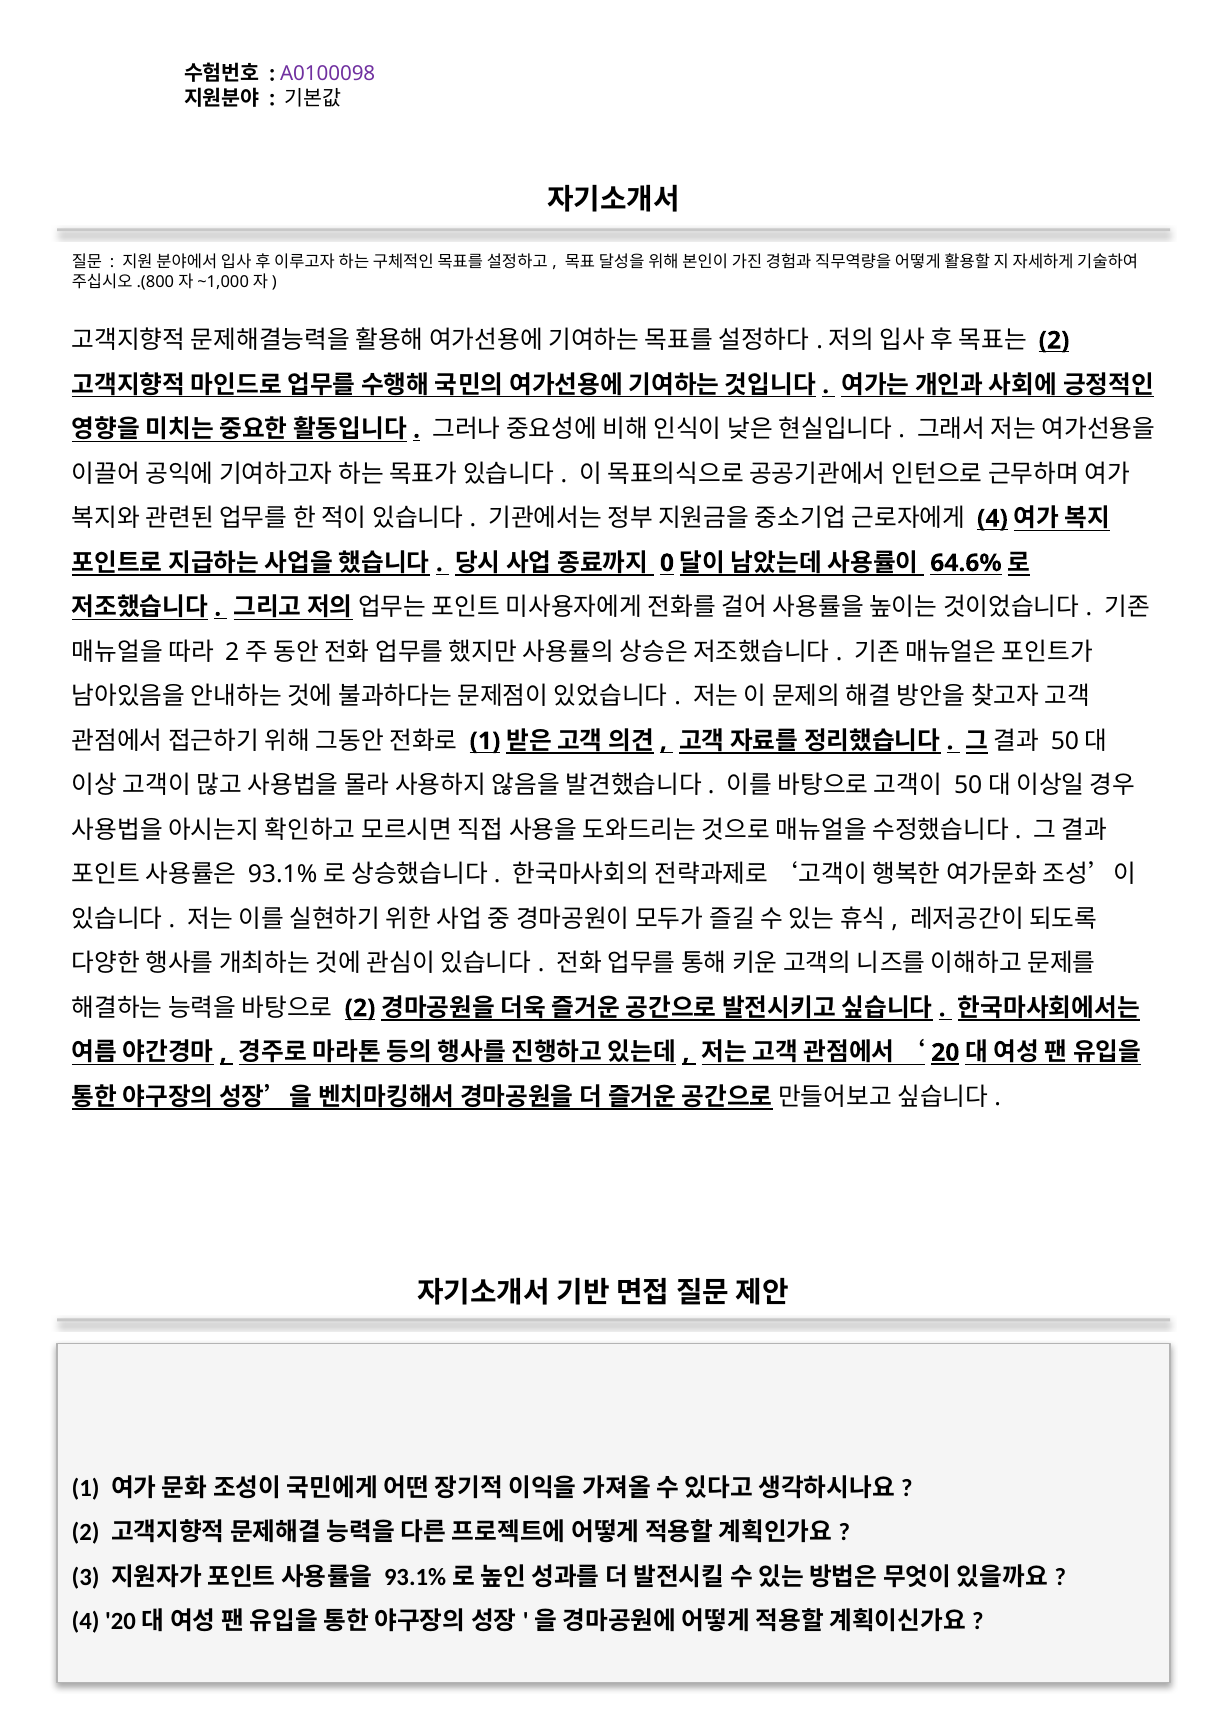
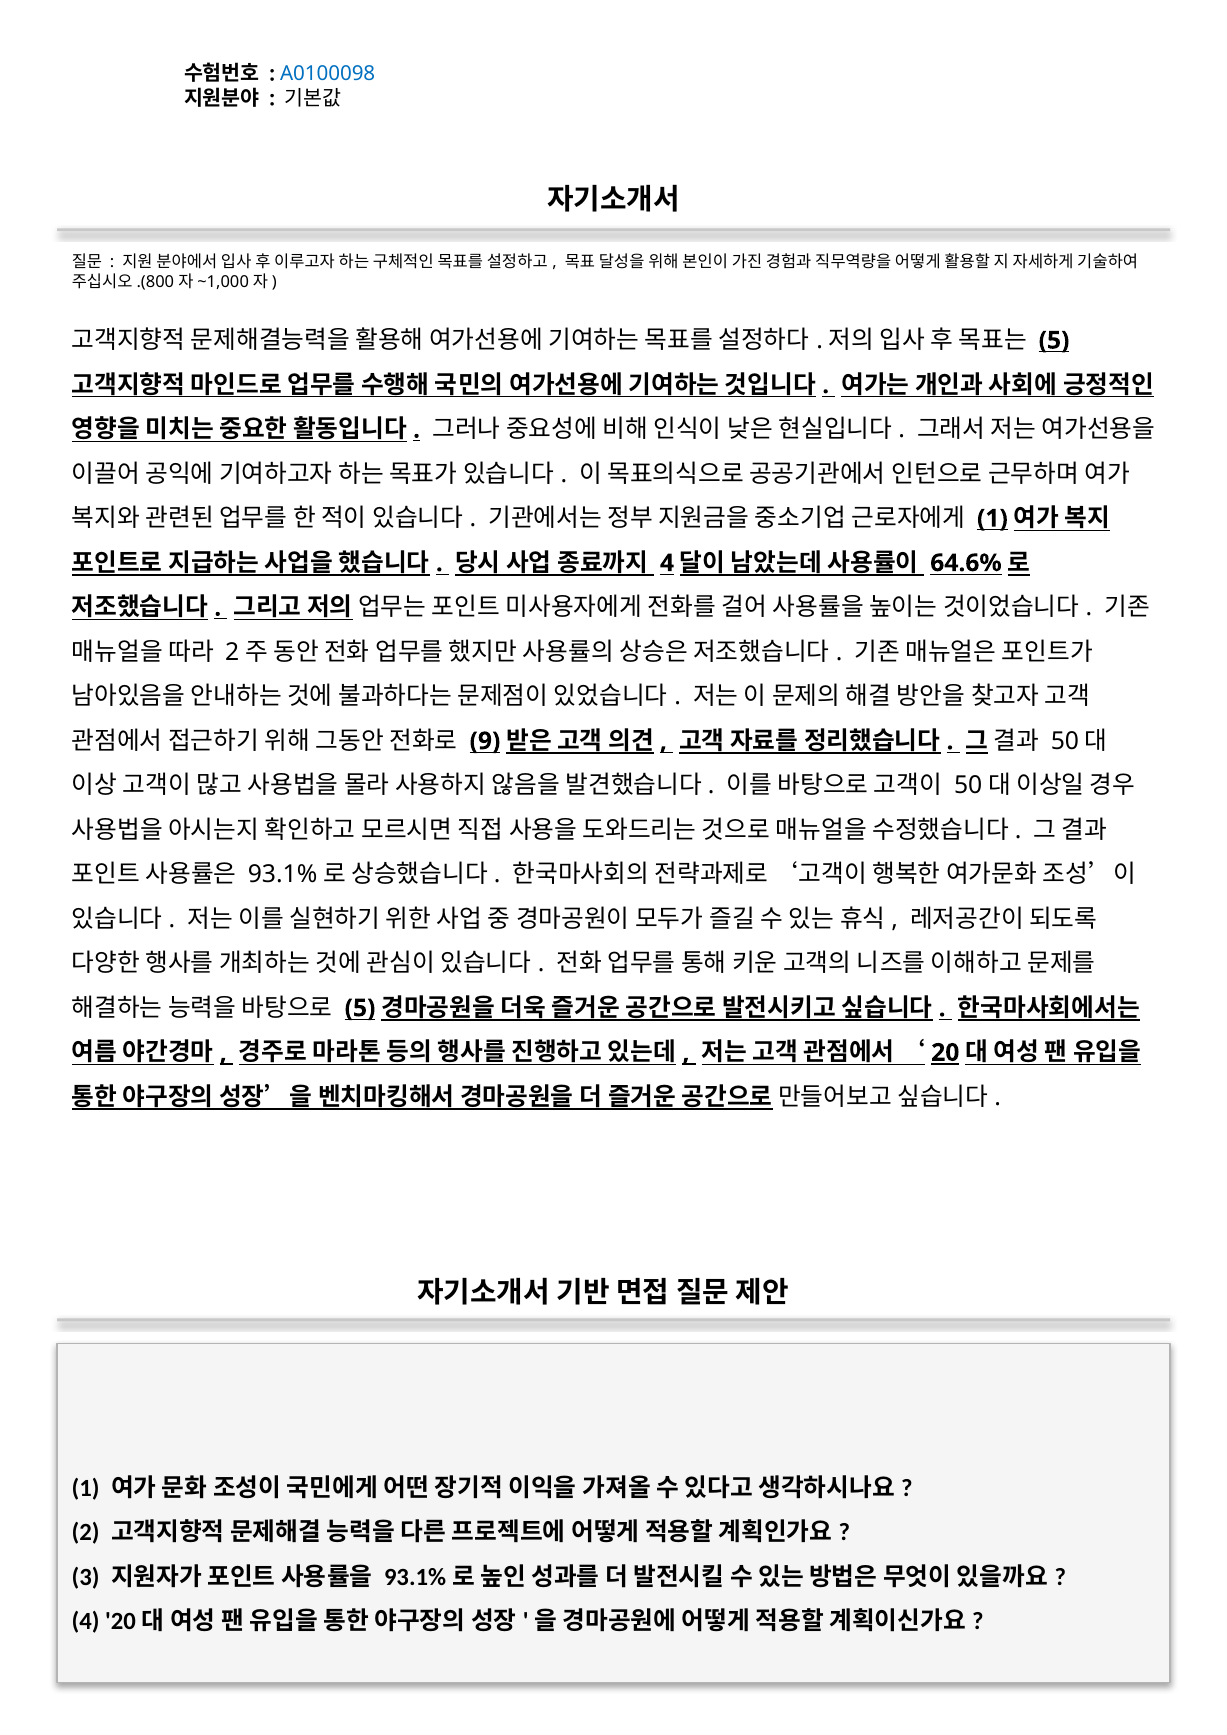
A0100098 colour: purple -> blue
2 at (1054, 340): 2 -> 5
4 at (992, 519): 4 -> 1
0 at (667, 563): 0 -> 4
1 at (485, 741): 1 -> 9
2 at (360, 1008): 2 -> 5
